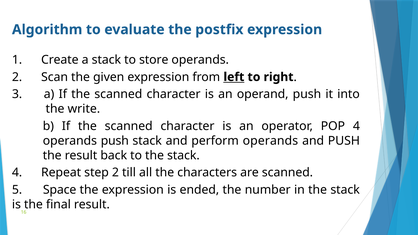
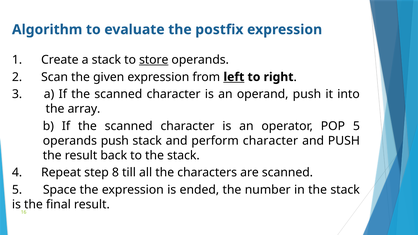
store underline: none -> present
write: write -> array
POP 4: 4 -> 5
perform operands: operands -> character
step 2: 2 -> 8
